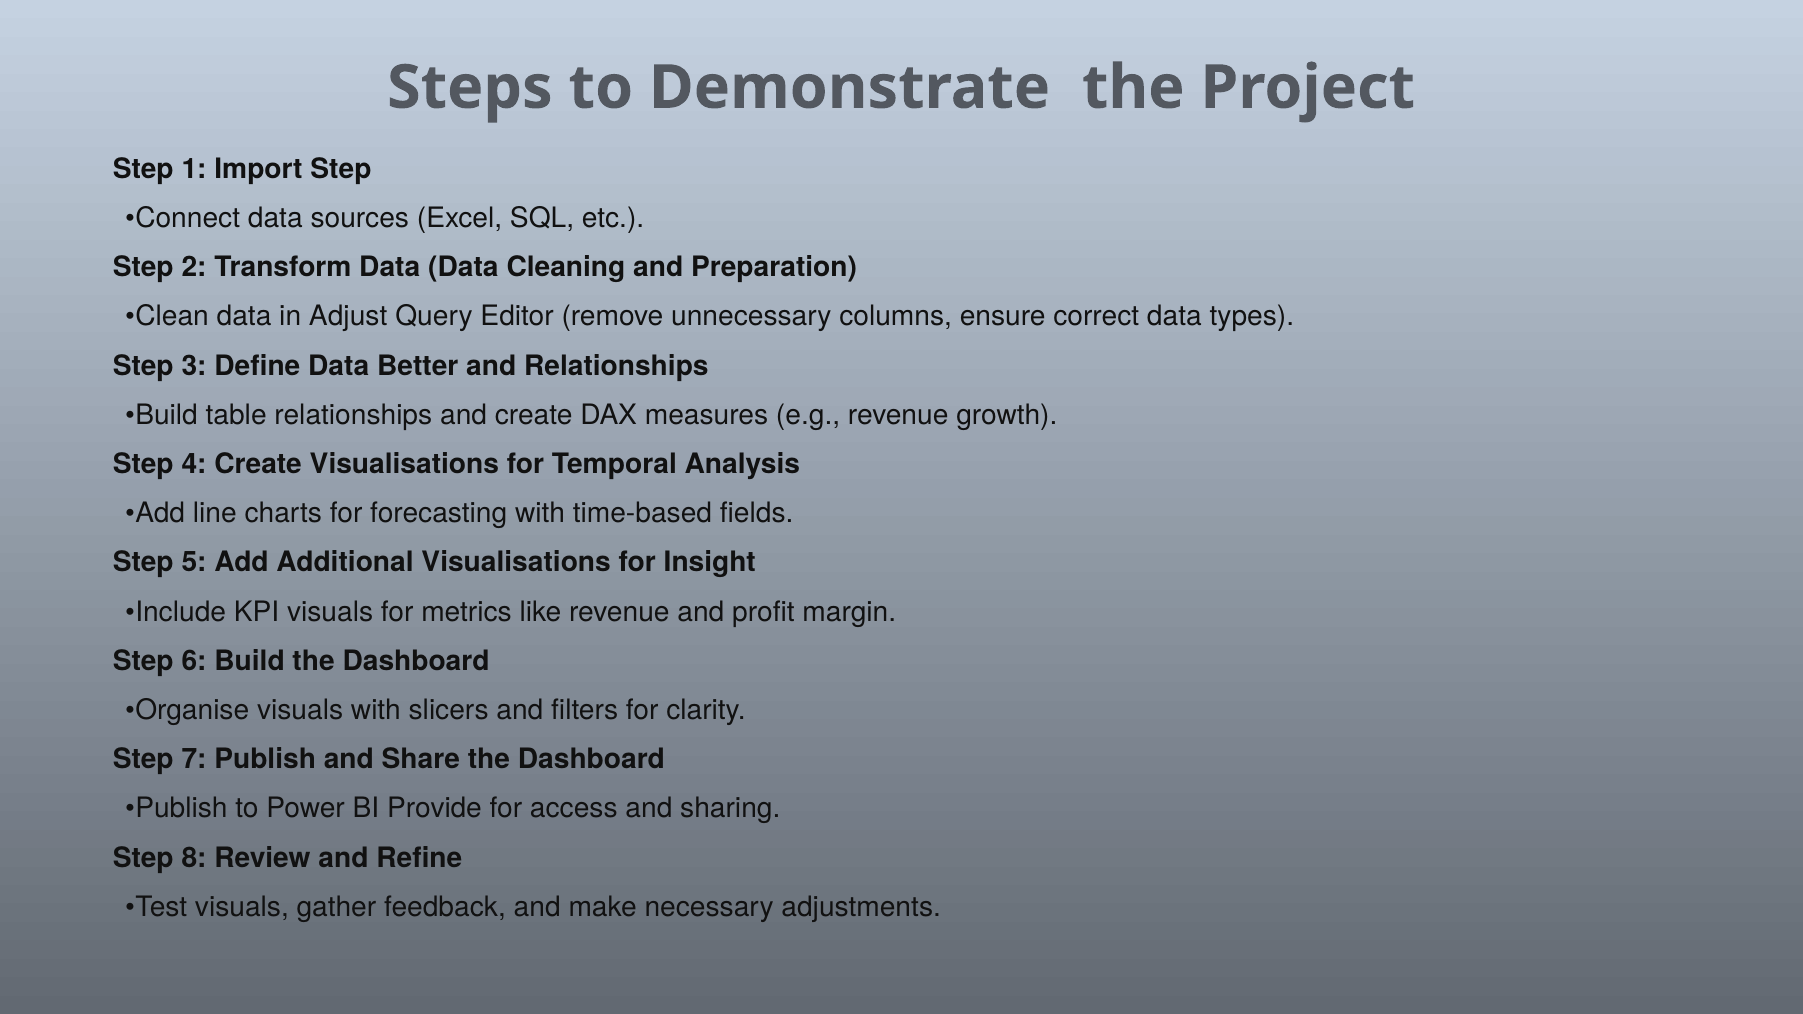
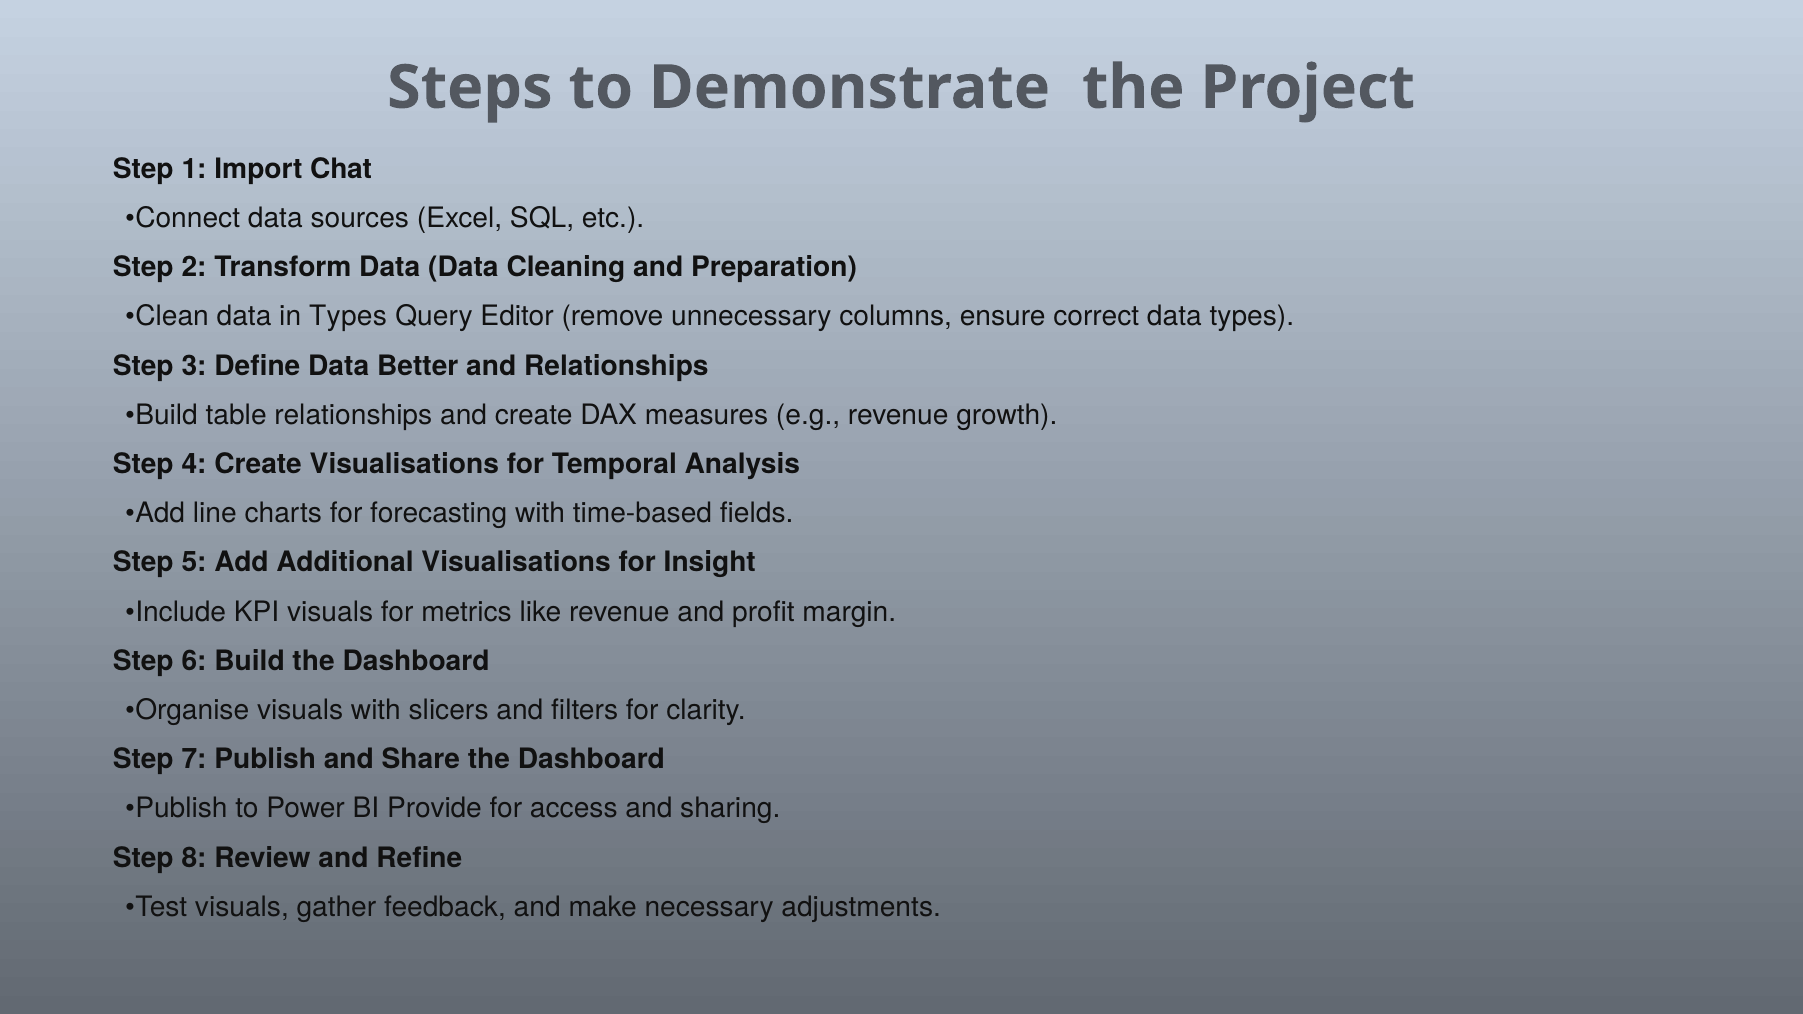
Import Step: Step -> Chat
in Adjust: Adjust -> Types
